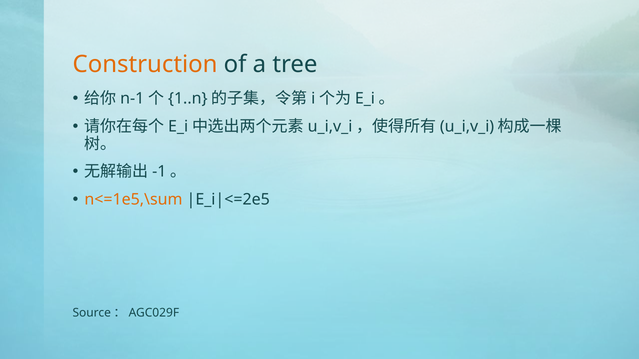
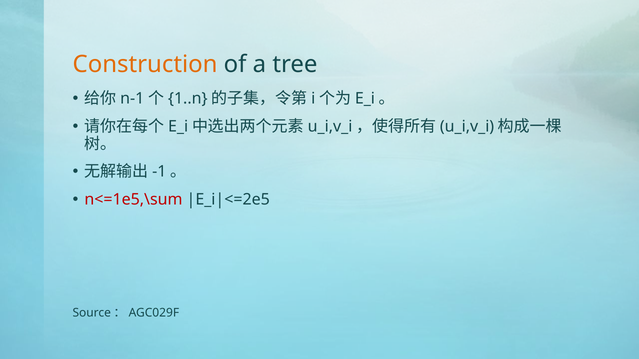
n<=1e5,\sum colour: orange -> red
